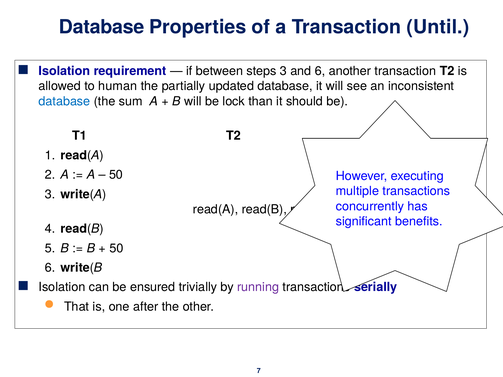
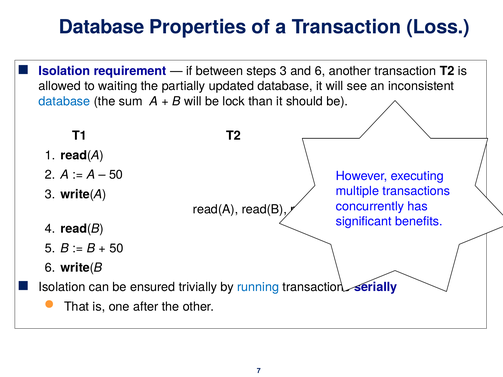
Until: Until -> Loss
human: human -> waiting
running colour: purple -> blue
